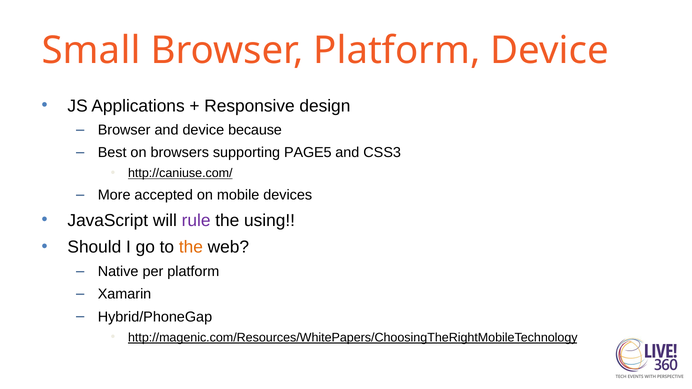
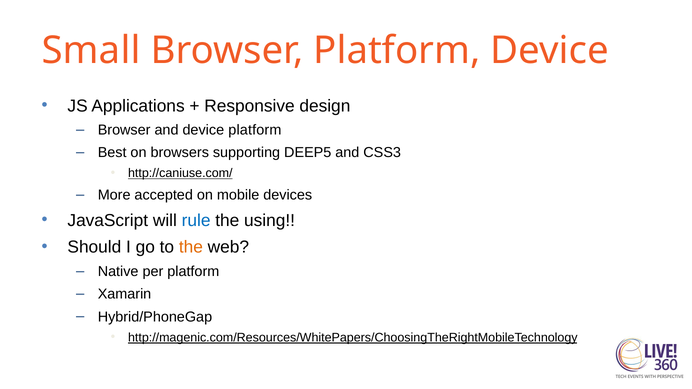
device because: because -> platform
PAGE5: PAGE5 -> DEEP5
rule colour: purple -> blue
